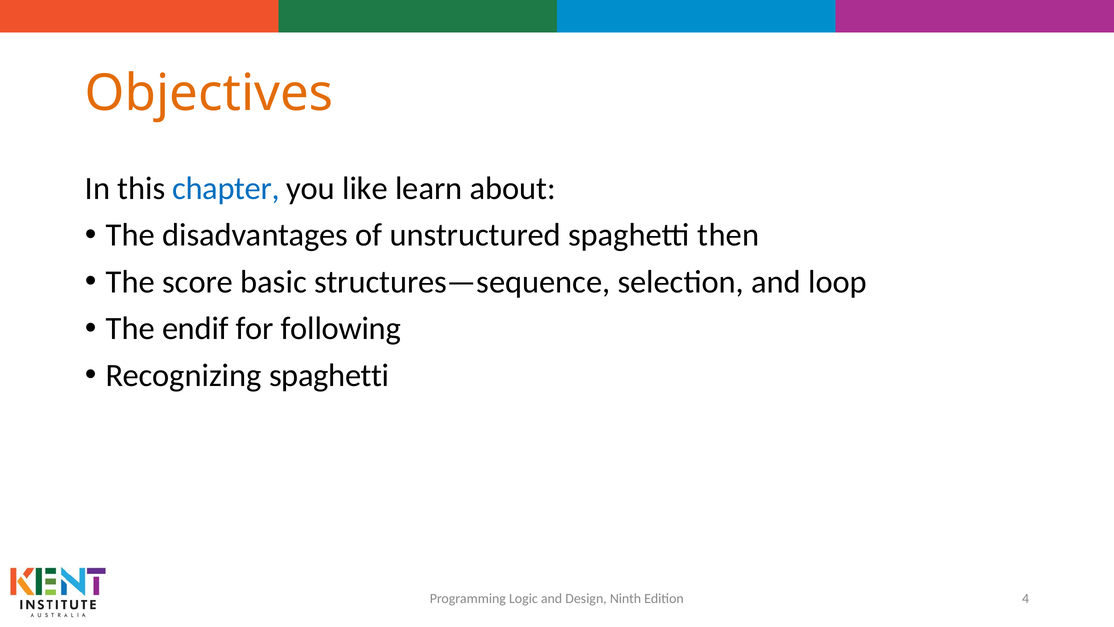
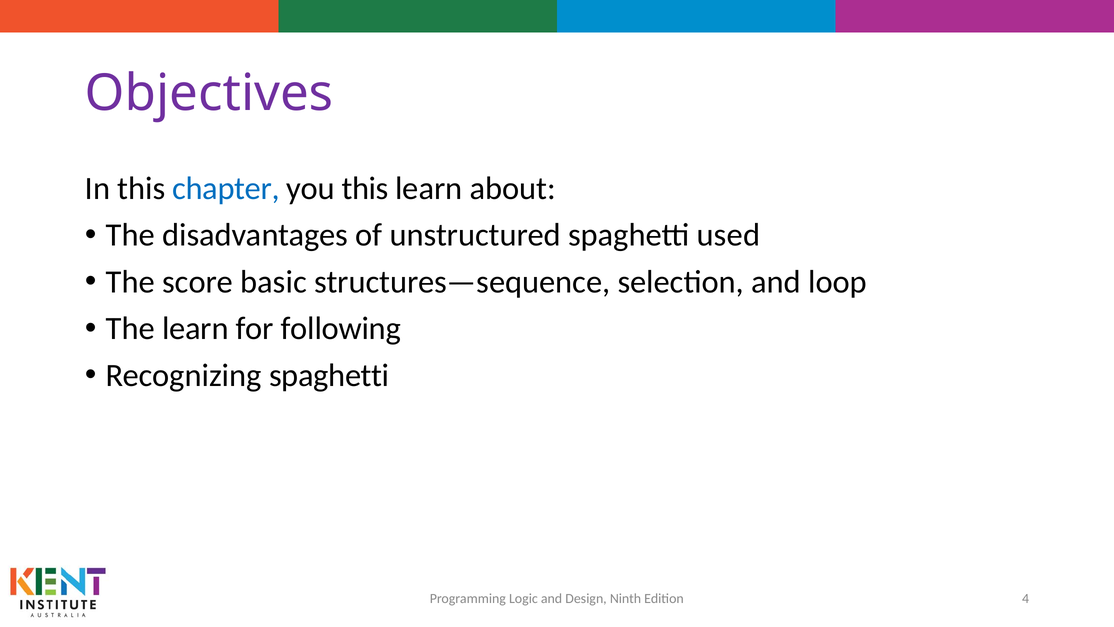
Objectives colour: orange -> purple
you like: like -> this
then: then -> used
The endif: endif -> learn
